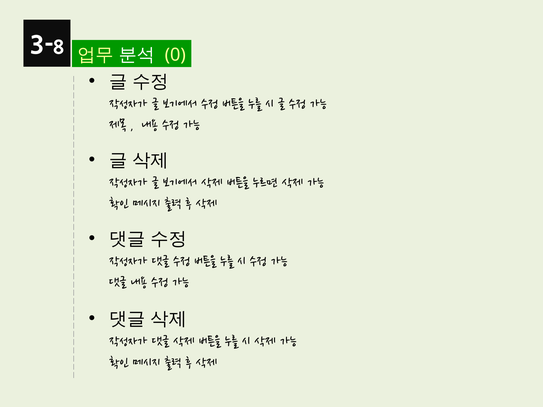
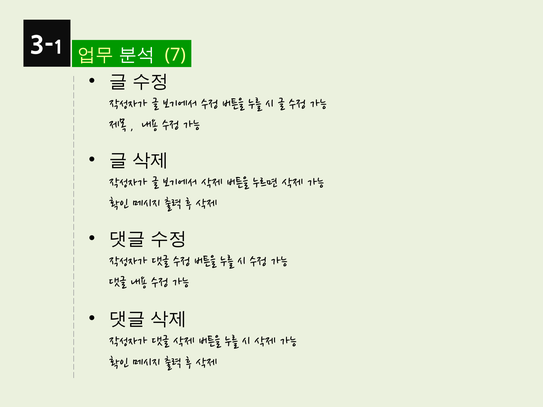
8: 8 -> 1
0: 0 -> 7
